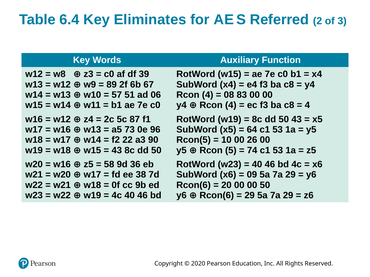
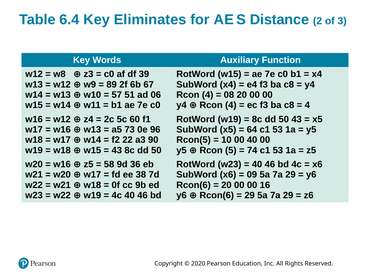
Referred: Referred -> Distance
08 83: 83 -> 20
87: 87 -> 60
00 26: 26 -> 40
00 50: 50 -> 16
